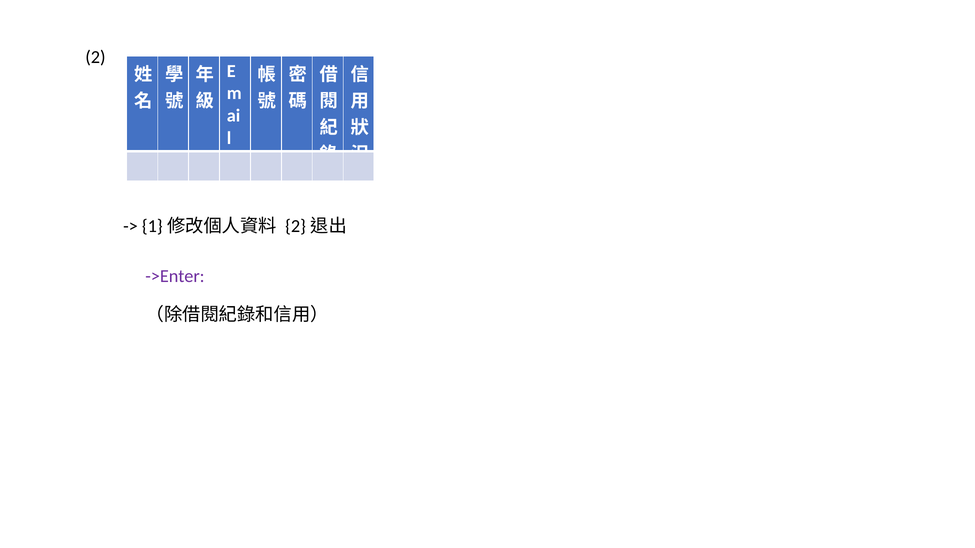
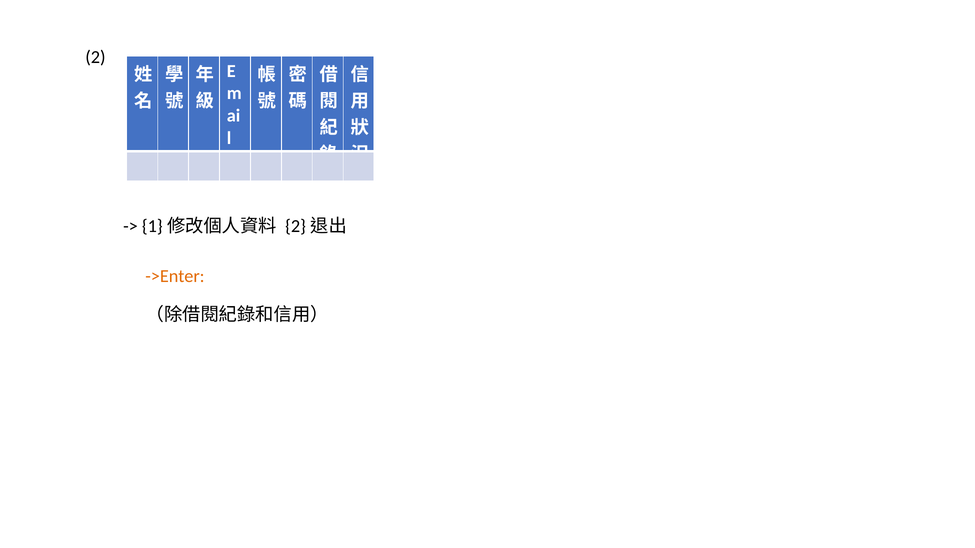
->Enter colour: purple -> orange
